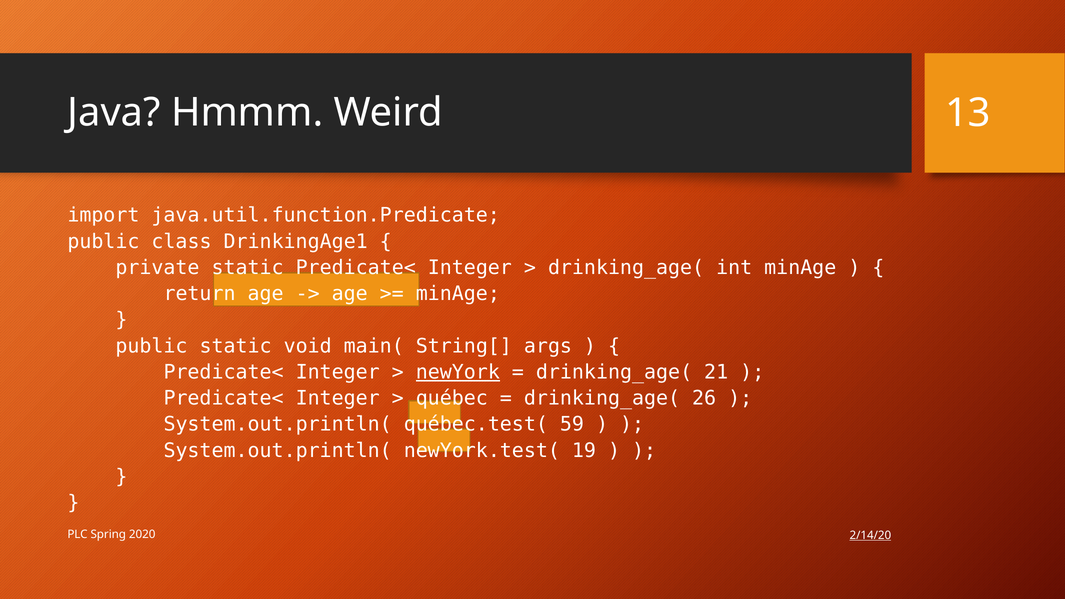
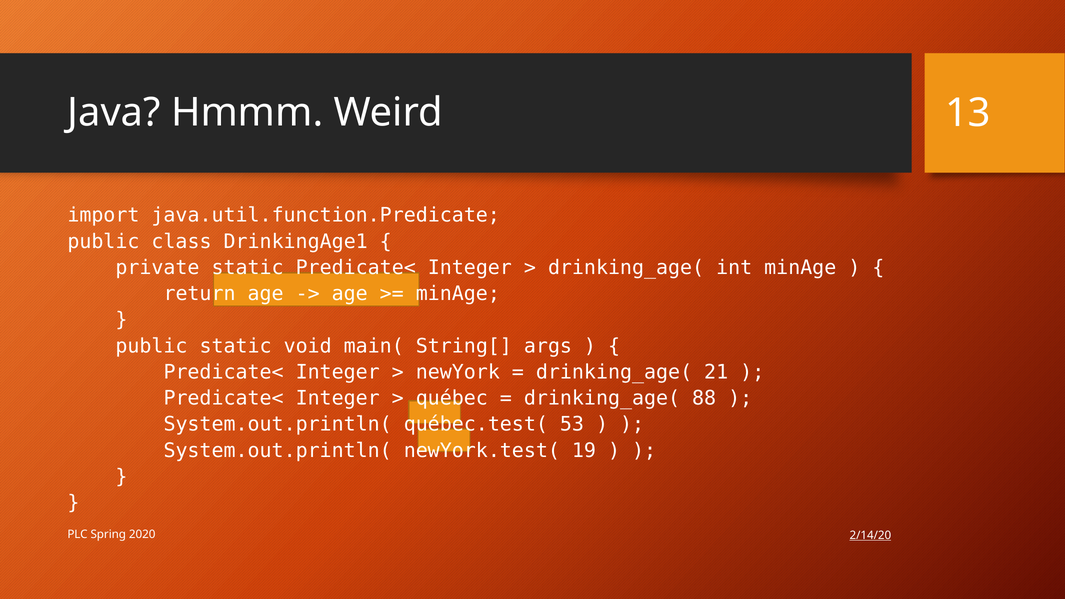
newYork underline: present -> none
26: 26 -> 88
59: 59 -> 53
